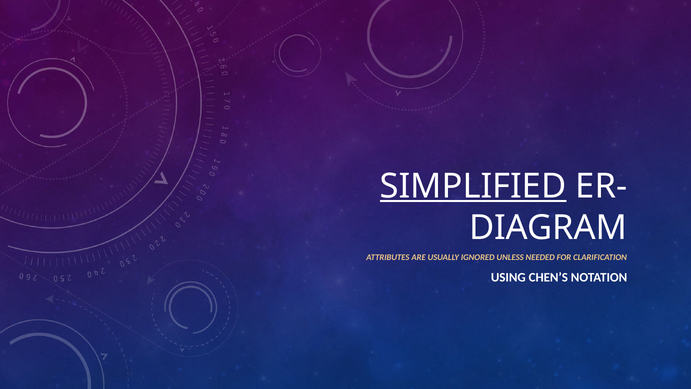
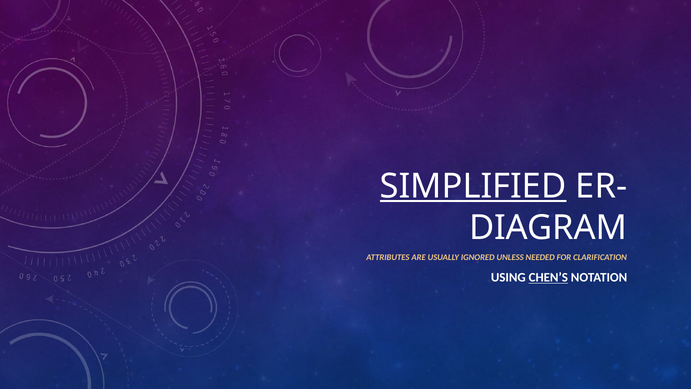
CHEN’S underline: none -> present
